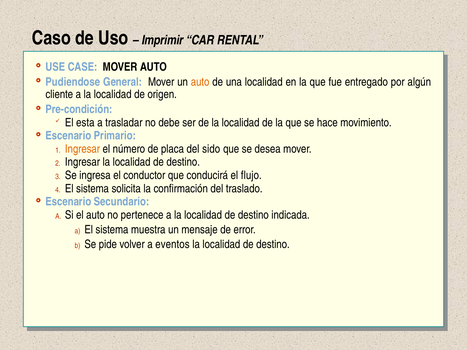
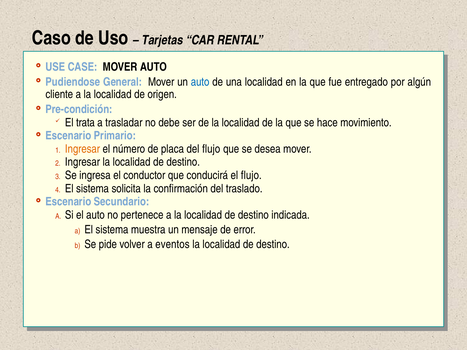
Imprimir: Imprimir -> Tarjetas
auto at (200, 82) colour: orange -> blue
esta: esta -> trata
del sido: sido -> flujo
